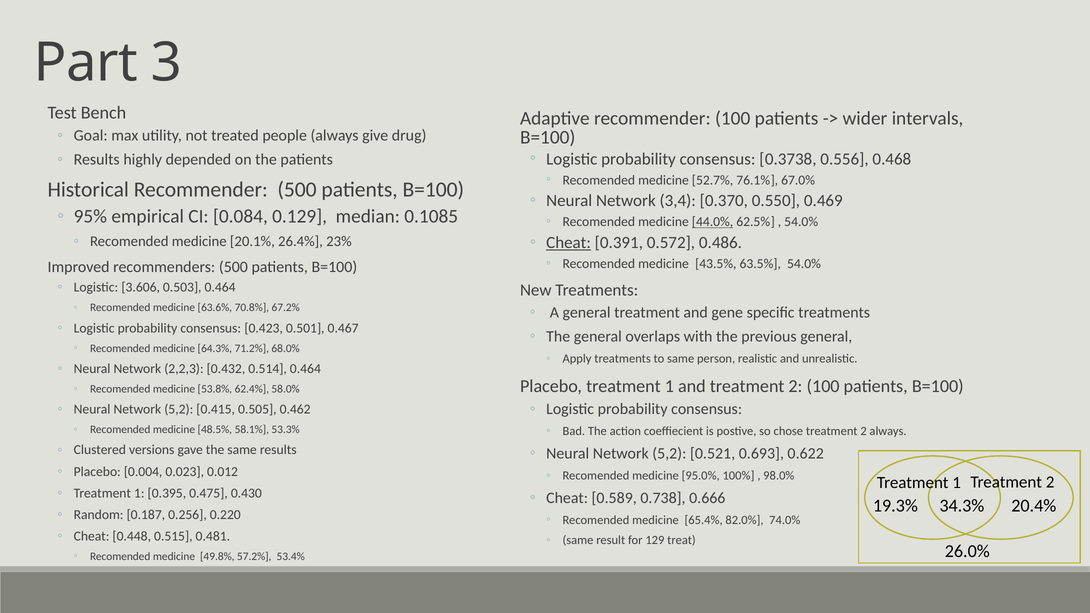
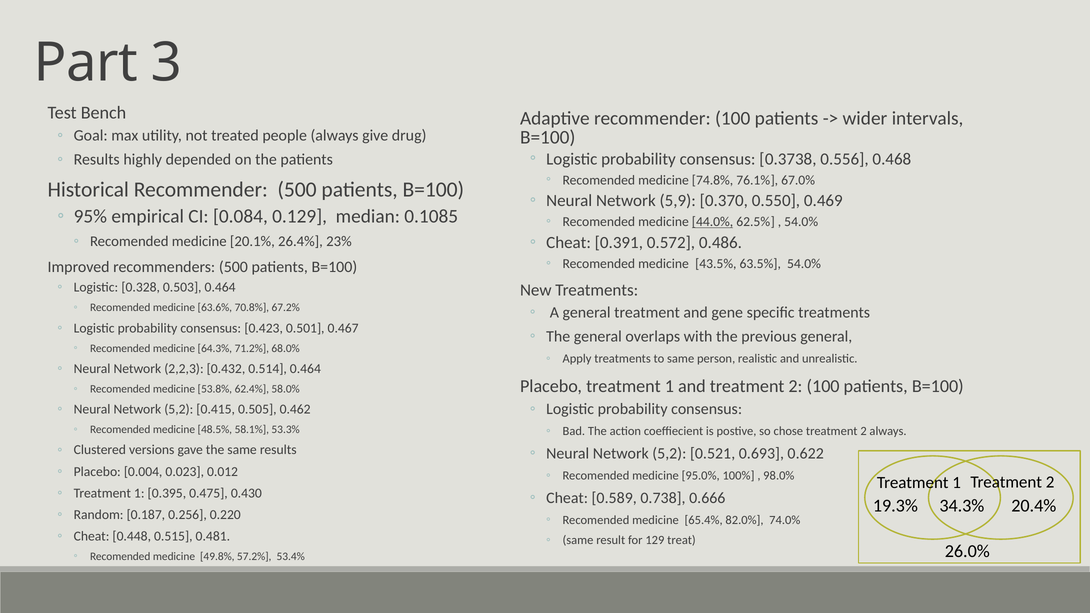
52.7%: 52.7% -> 74.8%
3,4: 3,4 -> 5,9
Cheat at (569, 243) underline: present -> none
3.606: 3.606 -> 0.328
